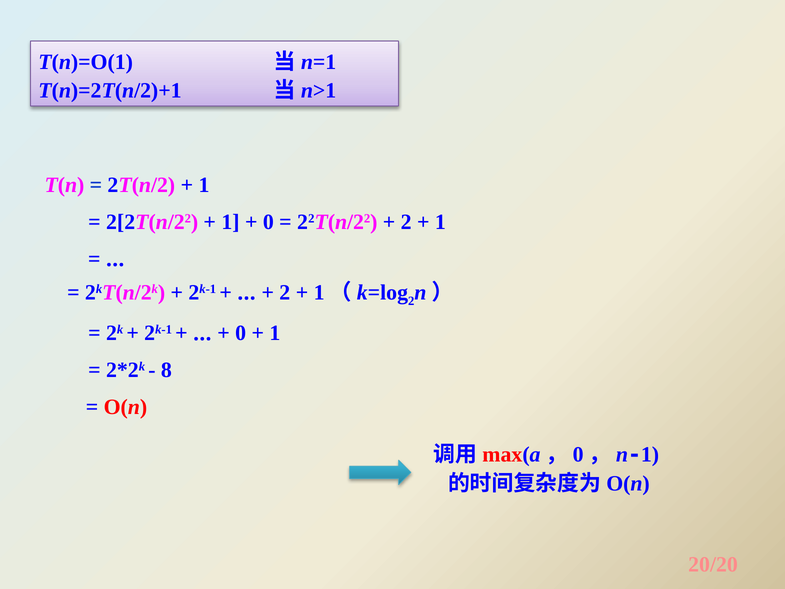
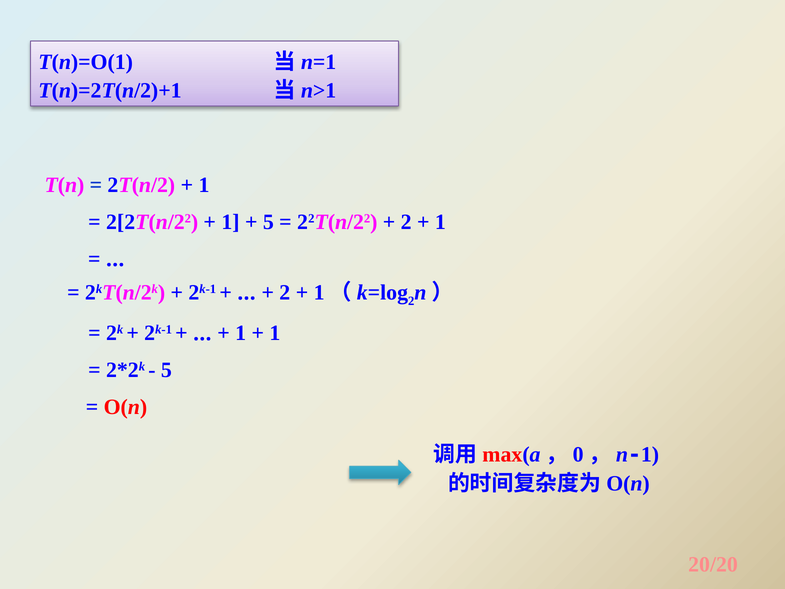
0 at (268, 222): 0 -> 5
0 at (241, 333): 0 -> 1
8 at (166, 370): 8 -> 5
